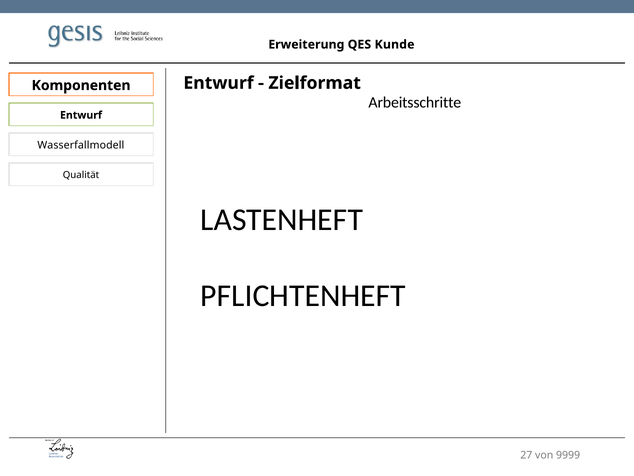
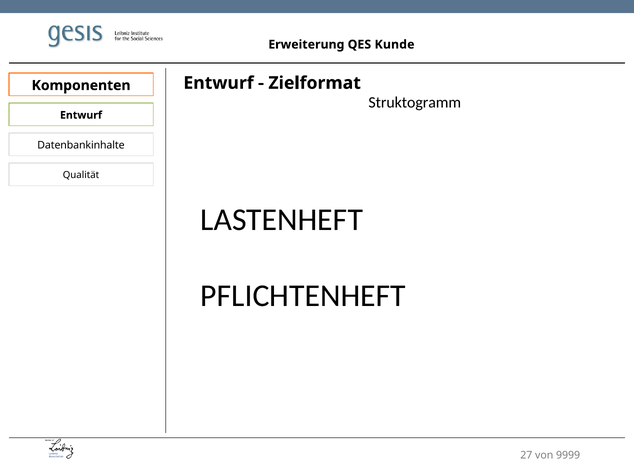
Arbeitsschritte: Arbeitsschritte -> Struktogramm
Wasserfallmodell: Wasserfallmodell -> Datenbankinhalte
